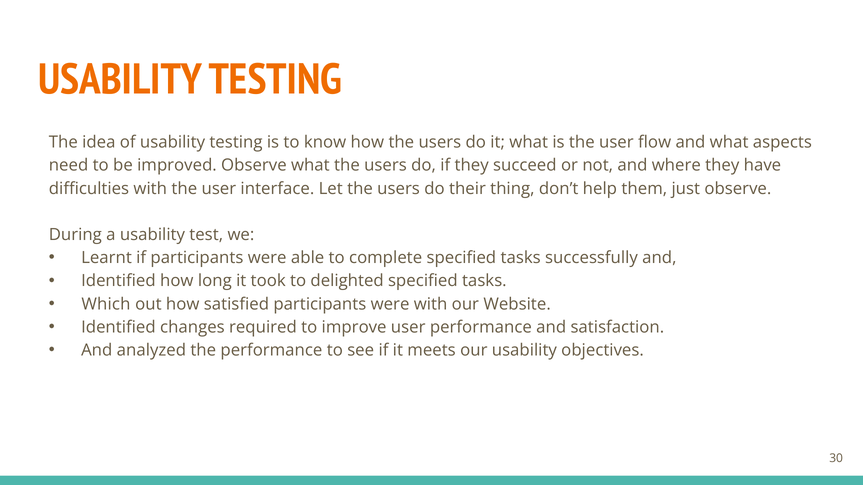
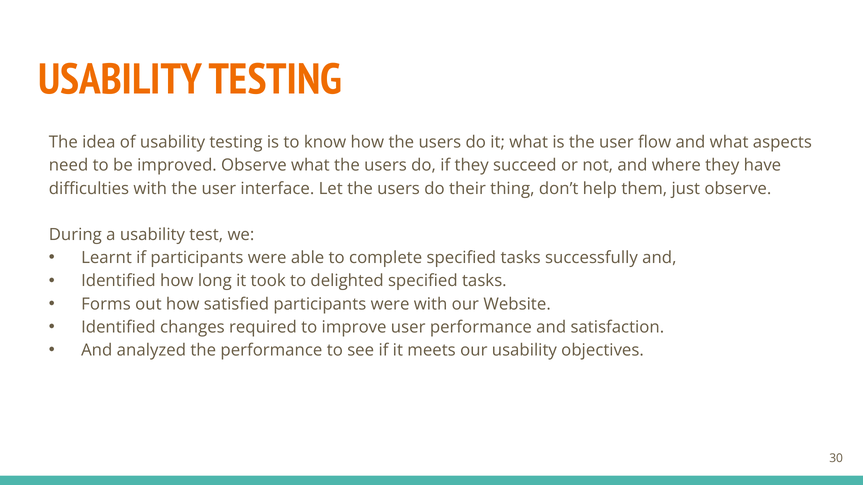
Which: Which -> Forms
